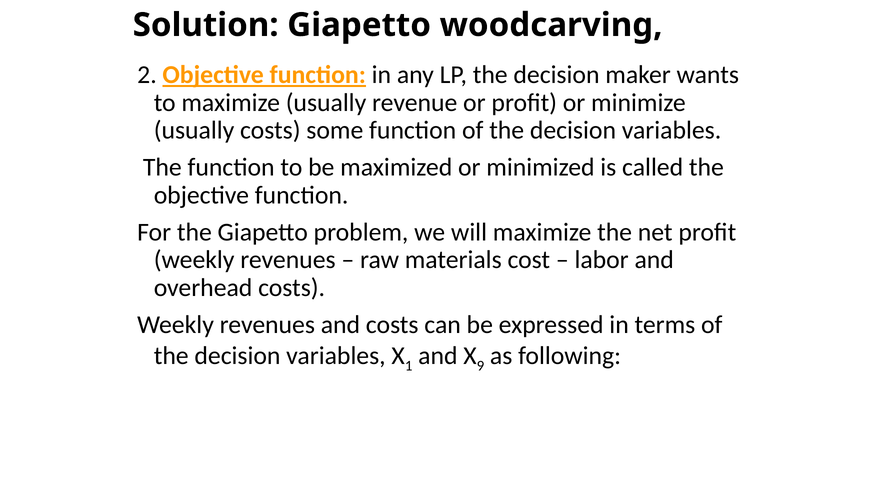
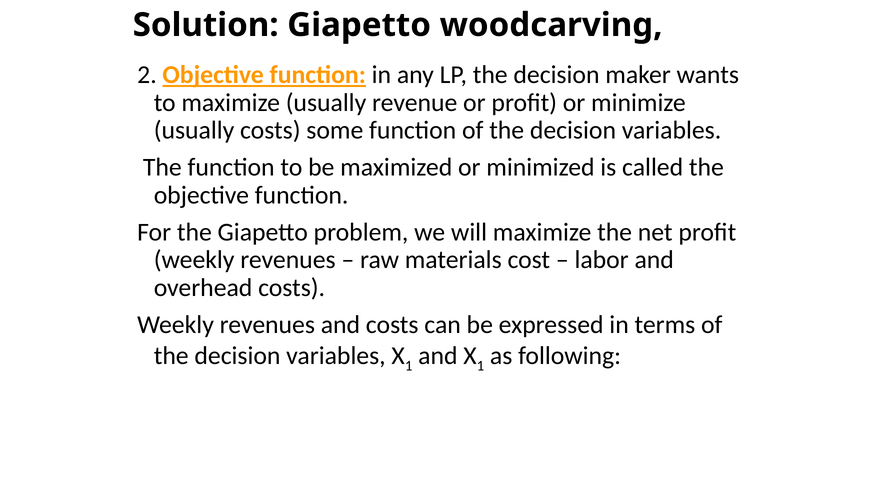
9 at (481, 366): 9 -> 1
